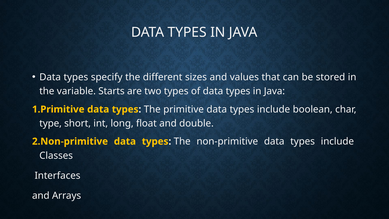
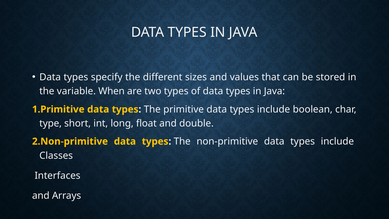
Starts: Starts -> When
